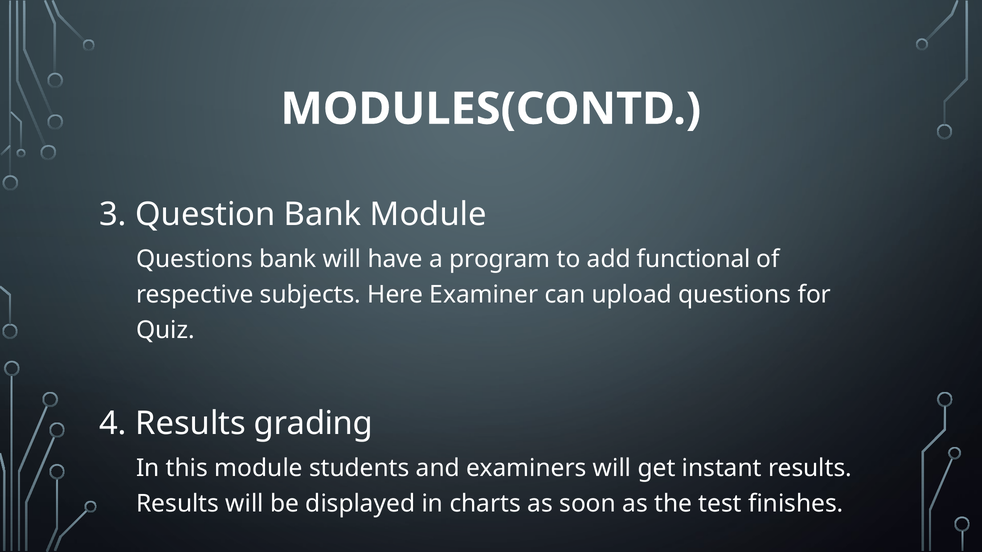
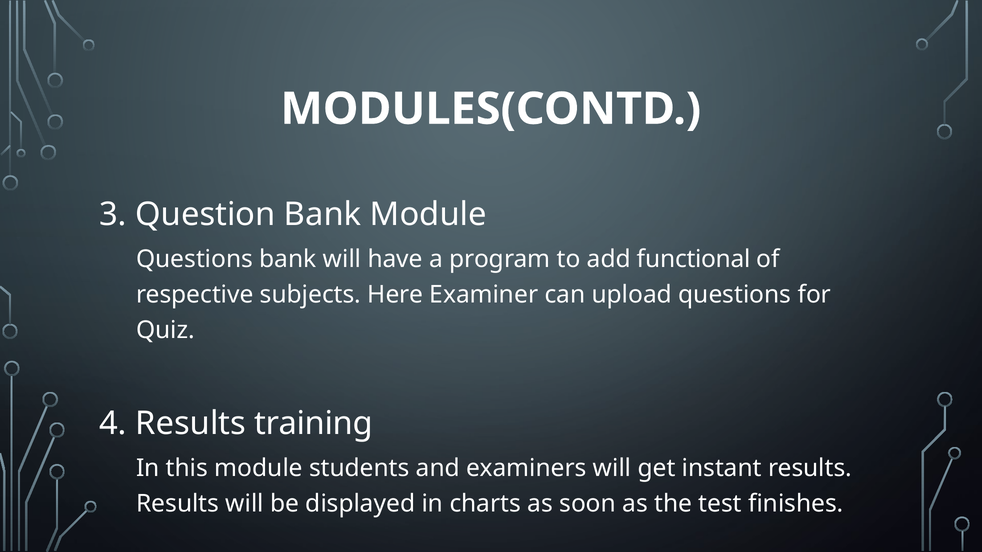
grading: grading -> training
